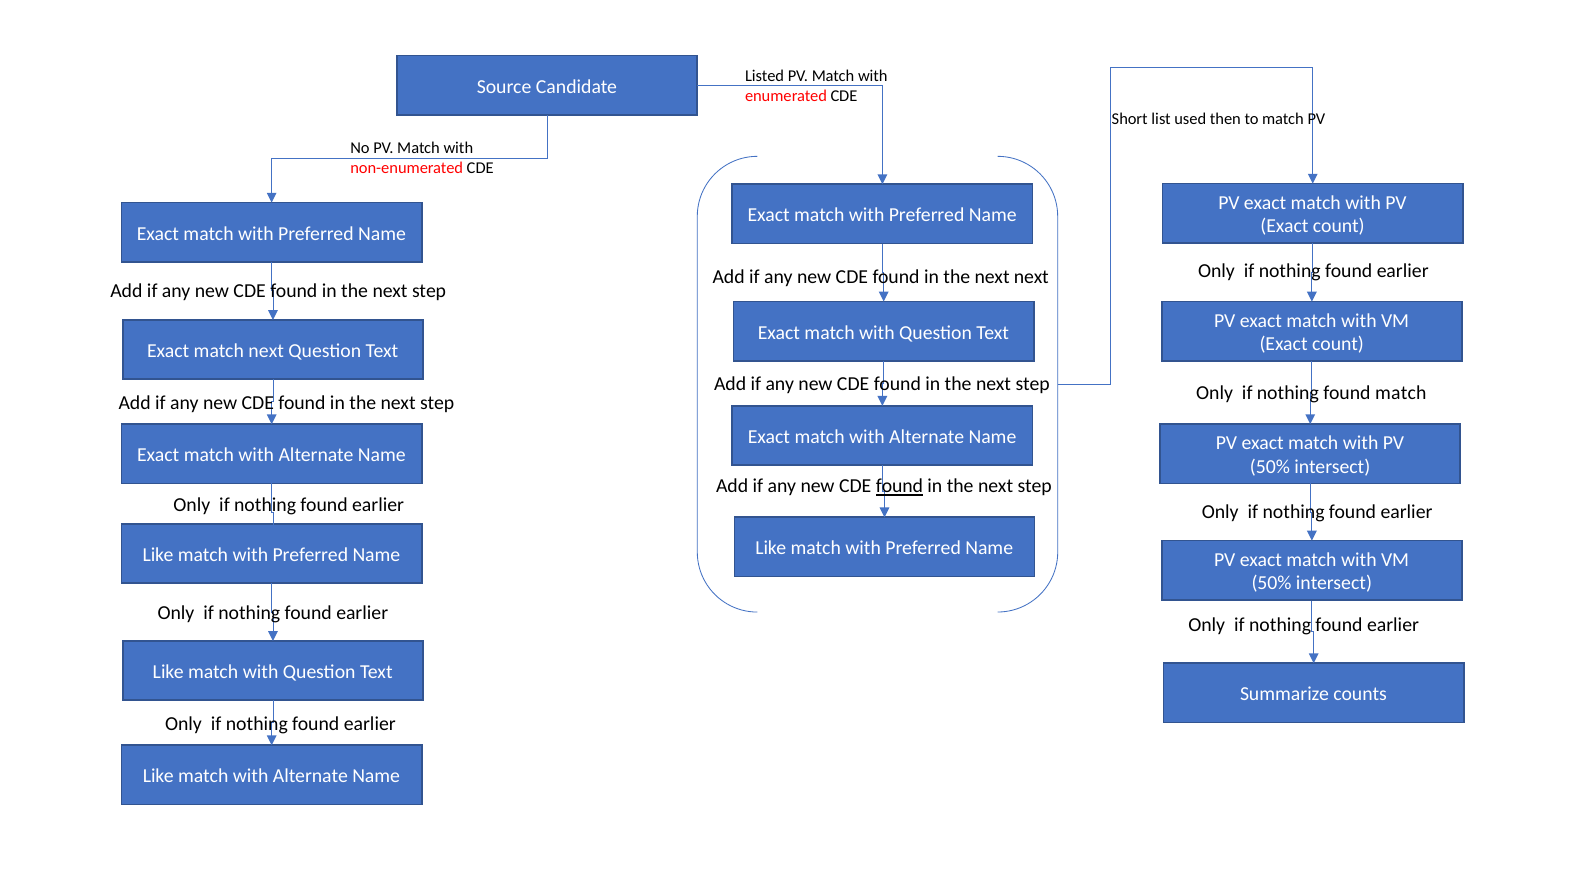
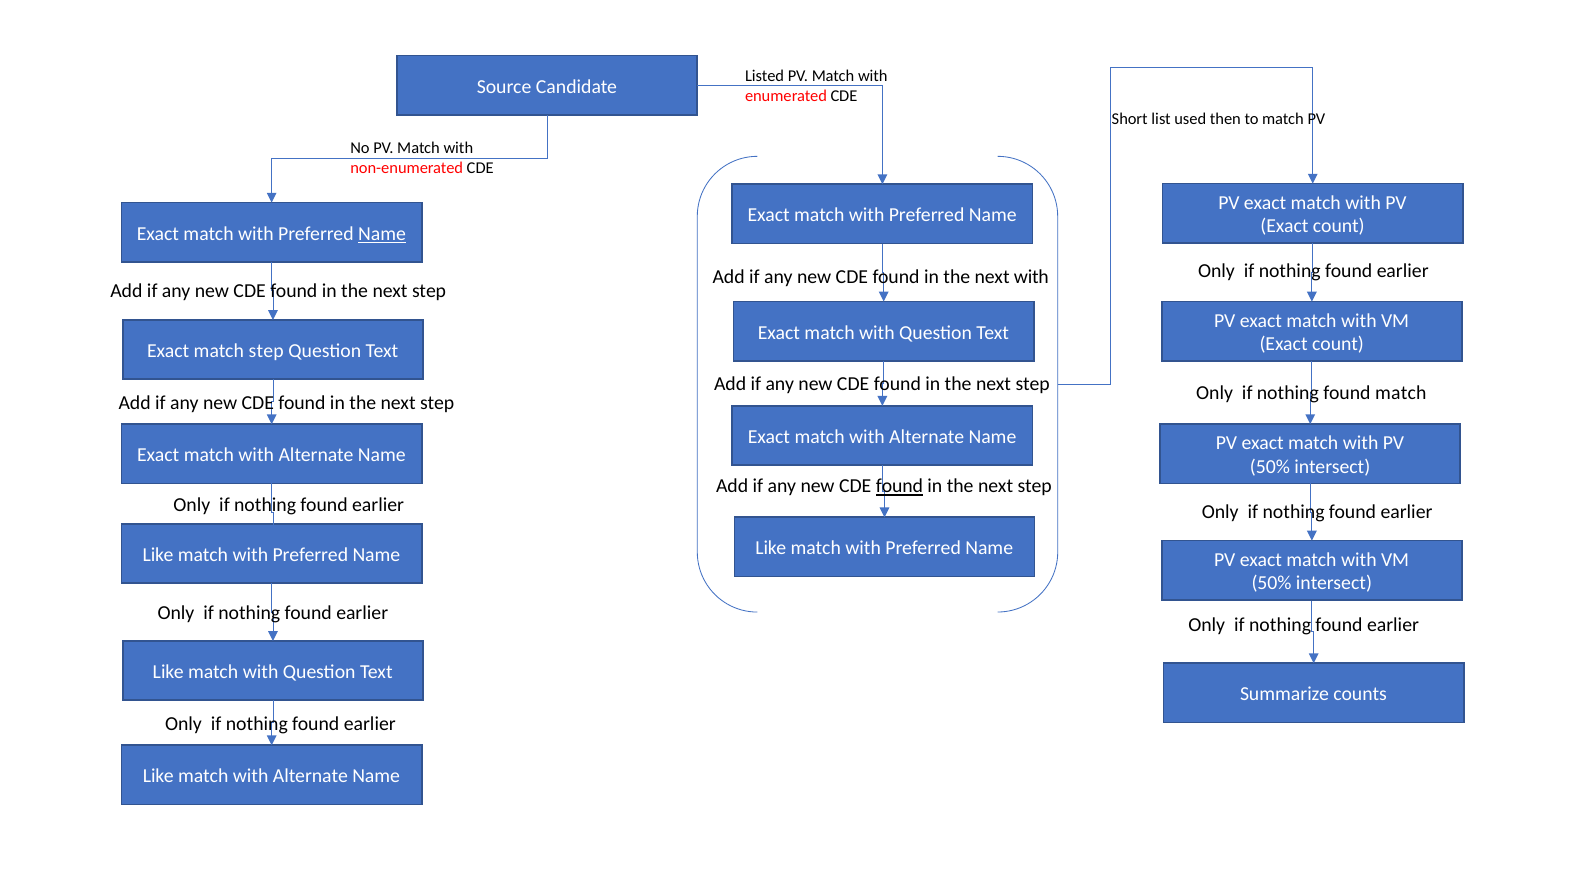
Name at (382, 234) underline: none -> present
next next: next -> with
match next: next -> step
